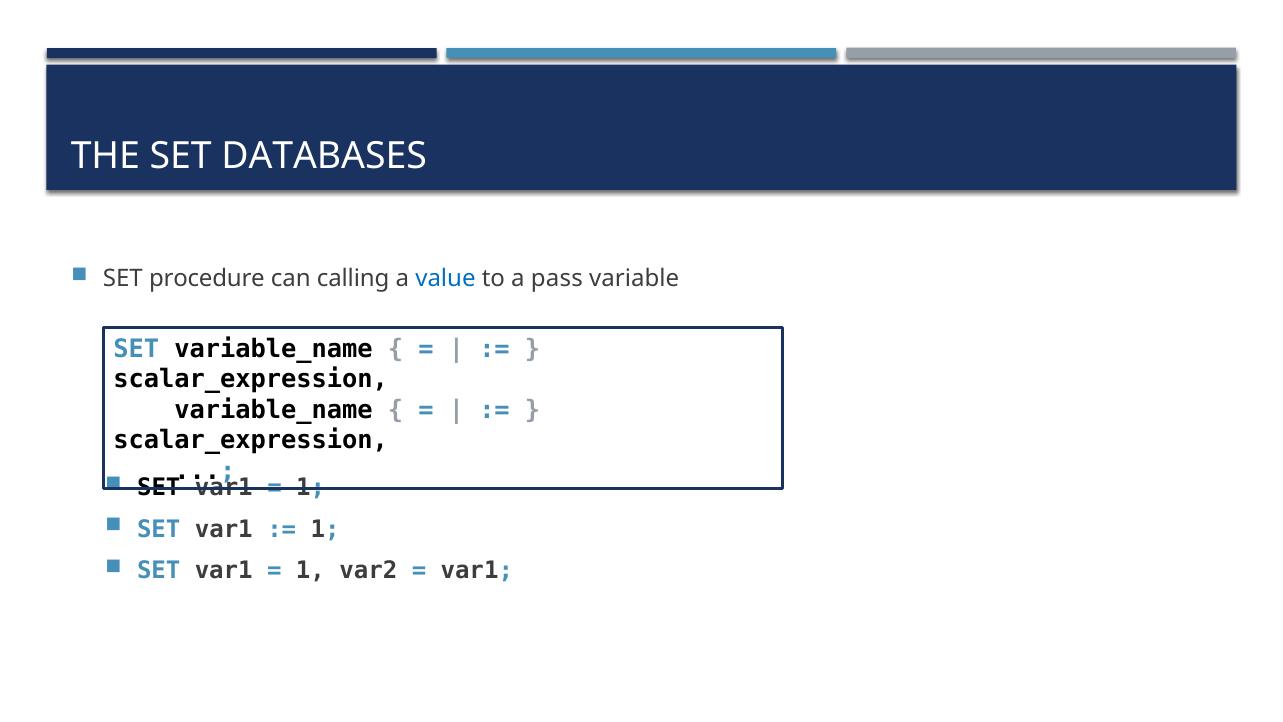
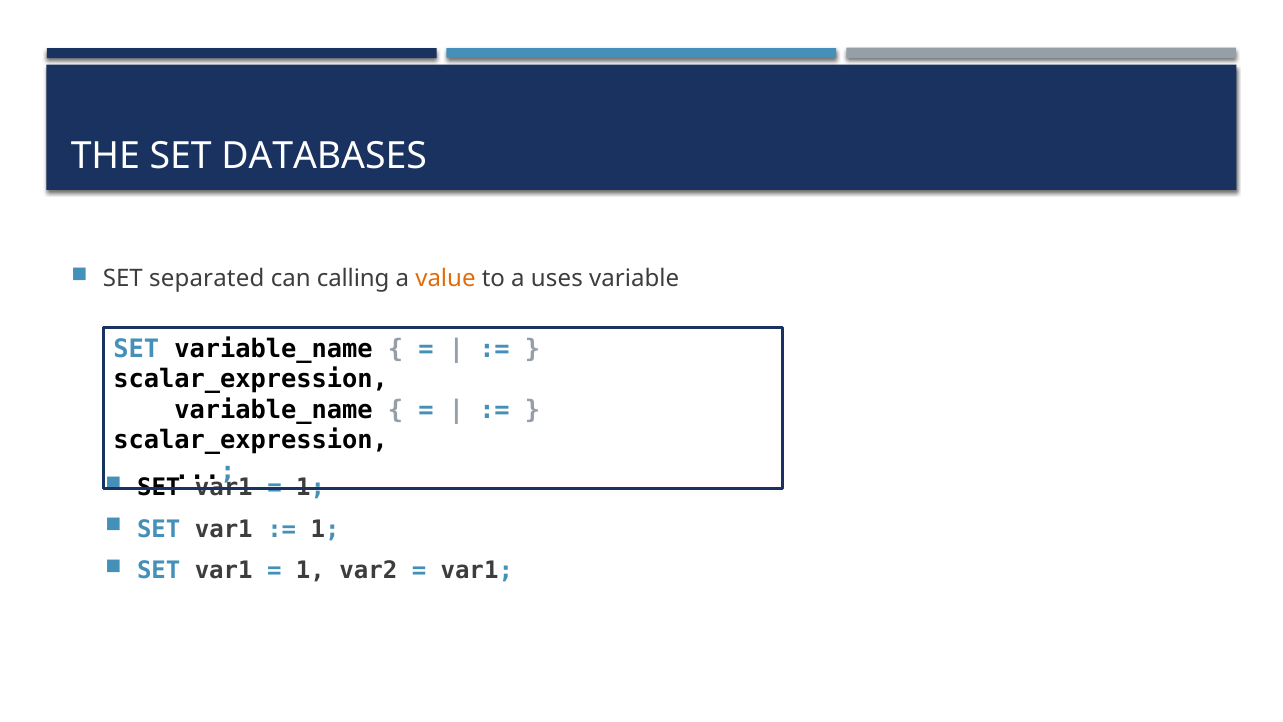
procedure: procedure -> separated
value colour: blue -> orange
pass: pass -> uses
